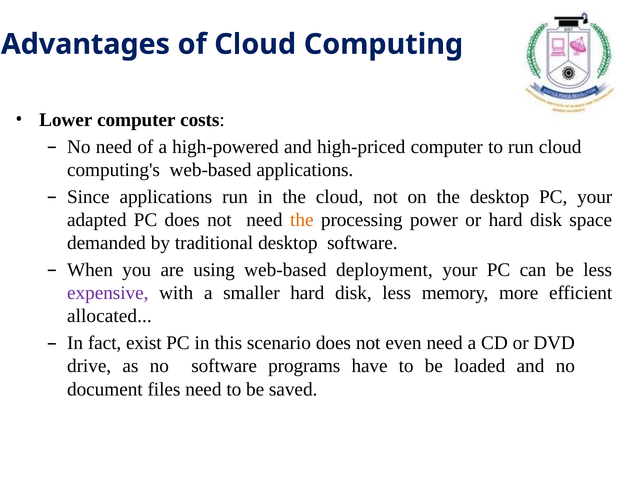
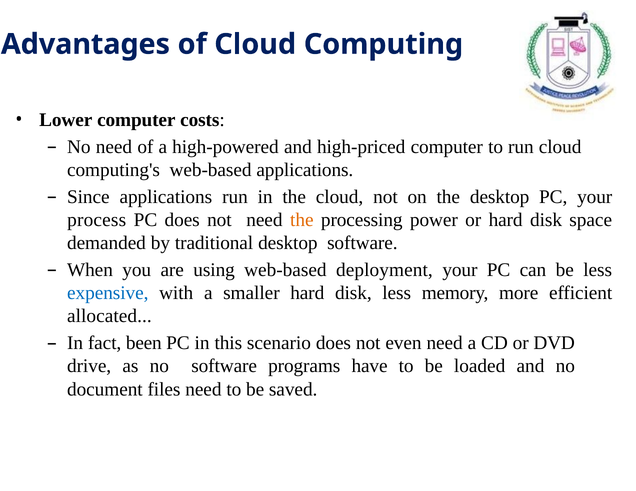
adapted: adapted -> process
expensive colour: purple -> blue
exist: exist -> been
